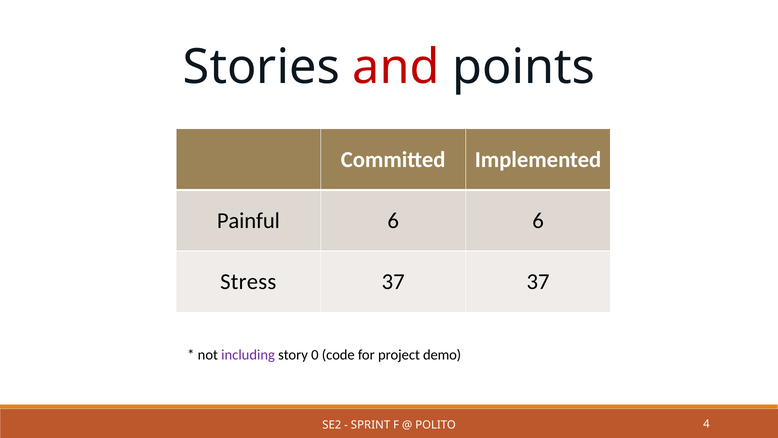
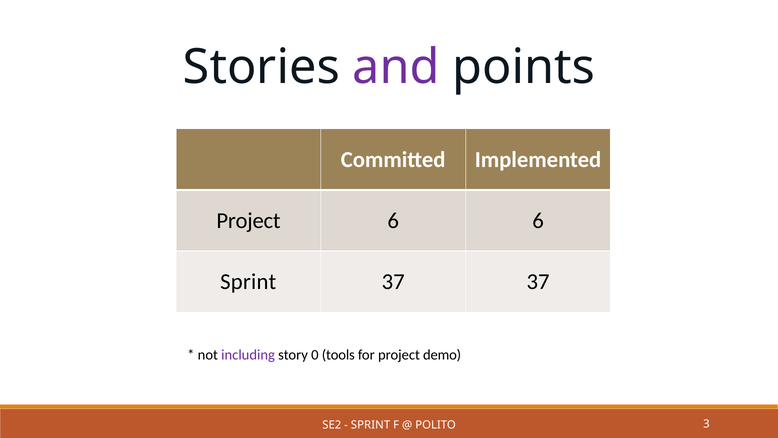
and colour: red -> purple
Painful at (248, 220): Painful -> Project
Stress at (248, 282): Stress -> Sprint
code: code -> tools
4: 4 -> 3
